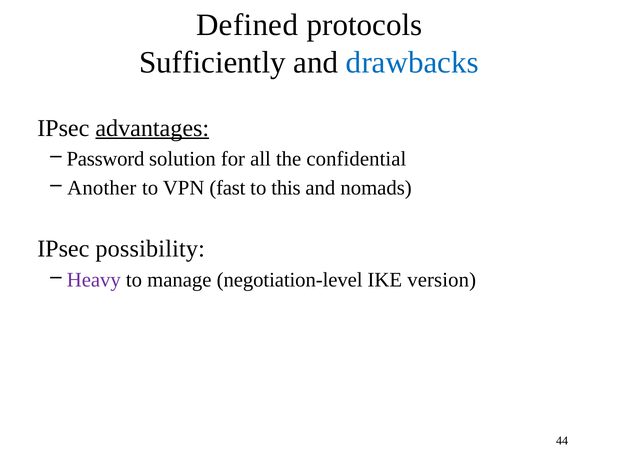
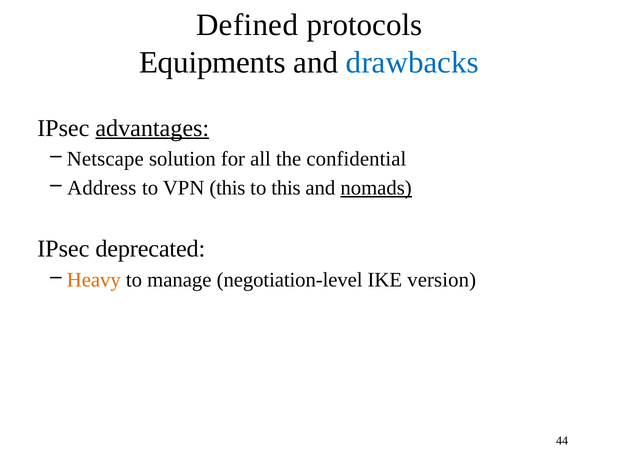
Sufficiently: Sufficiently -> Equipments
Password: Password -> Netscape
Another: Another -> Address
VPN fast: fast -> this
nomads underline: none -> present
possibility: possibility -> deprecated
Heavy colour: purple -> orange
